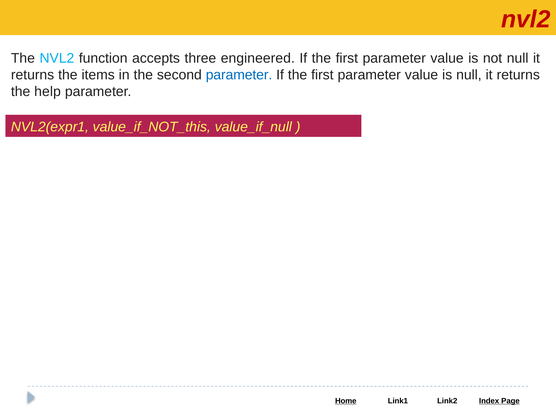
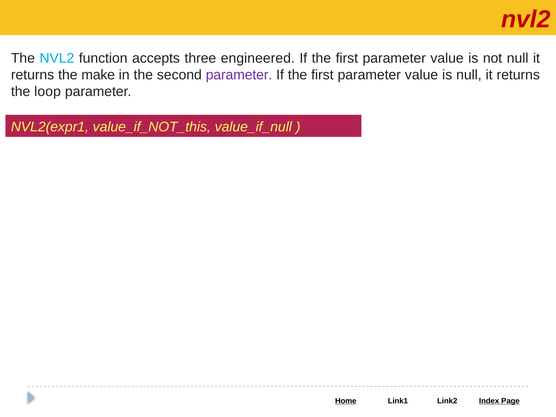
items: items -> make
parameter at (239, 75) colour: blue -> purple
help: help -> loop
